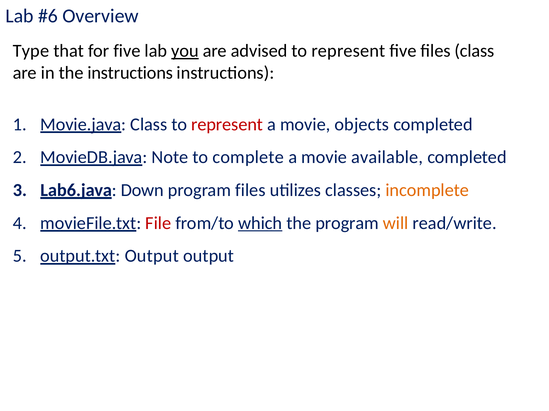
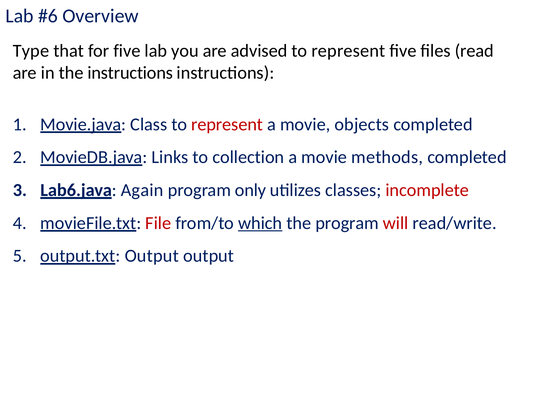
you underline: present -> none
files class: class -> read
Note: Note -> Links
complete: complete -> collection
available: available -> methods
Down: Down -> Again
program files: files -> only
incomplete colour: orange -> red
will colour: orange -> red
